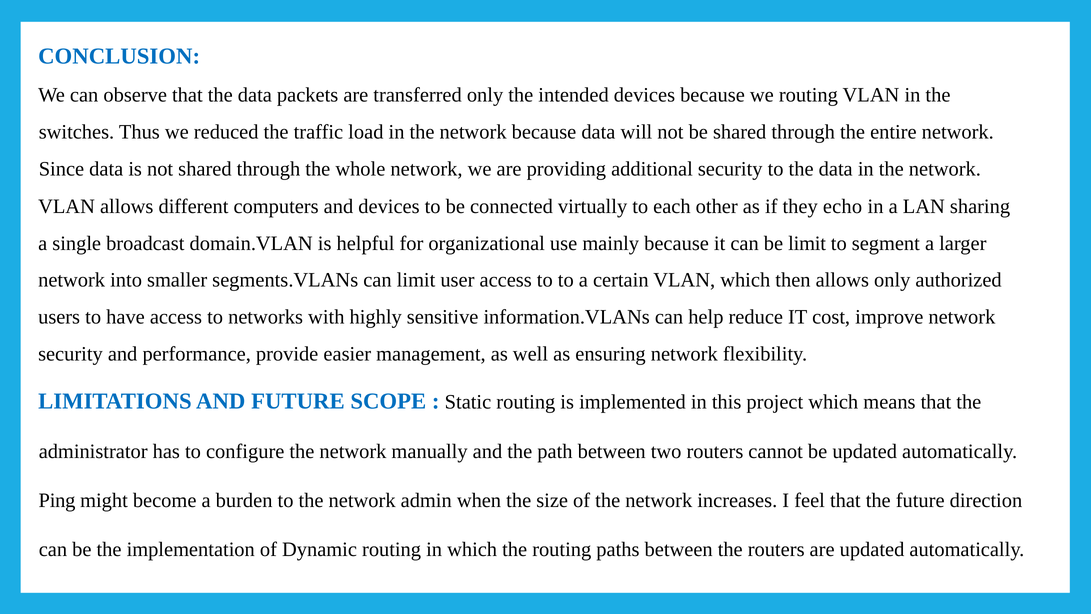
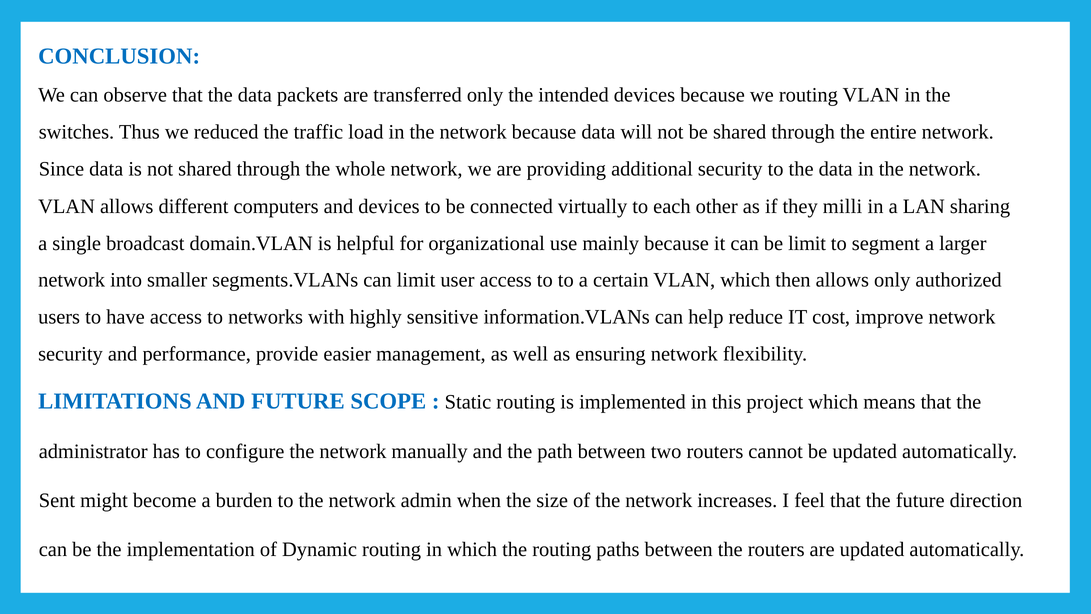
echo: echo -> milli
Ping: Ping -> Sent
